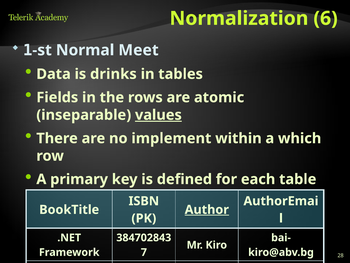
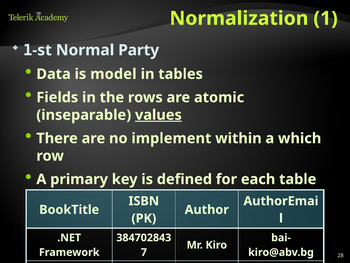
Normalization 6: 6 -> 1
Meet: Meet -> Party
drinks: drinks -> model
Author underline: present -> none
